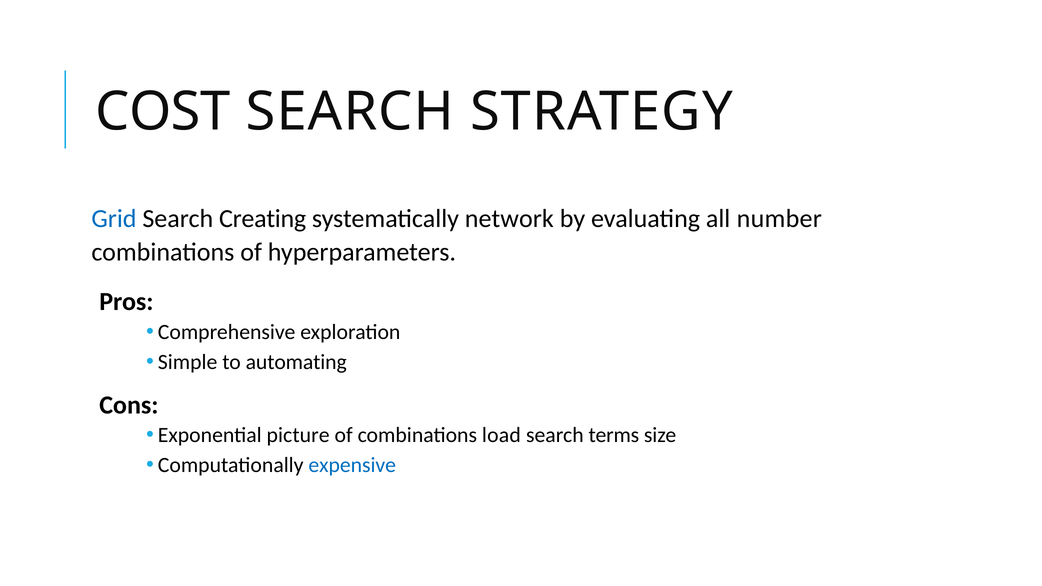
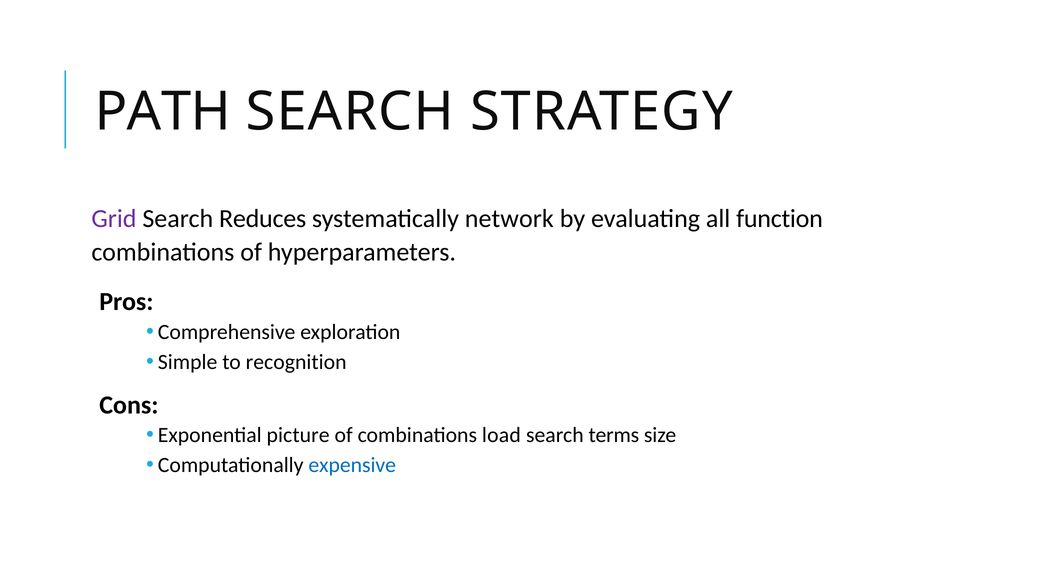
COST: COST -> PATH
Grid colour: blue -> purple
Creating: Creating -> Reduces
number: number -> function
automating: automating -> recognition
